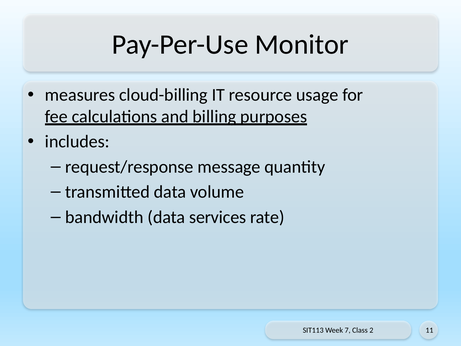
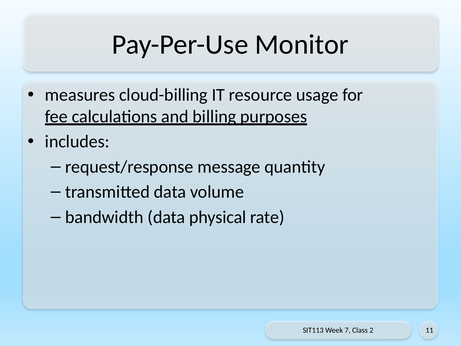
services: services -> physical
